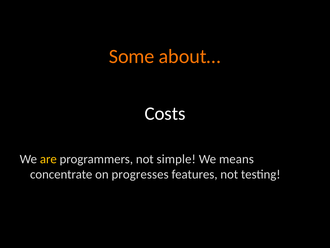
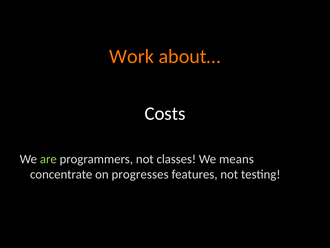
Some: Some -> Work
are colour: yellow -> light green
simple: simple -> classes
